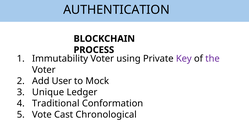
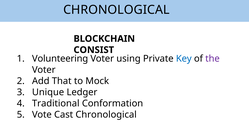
AUTHENTICATION at (116, 10): AUTHENTICATION -> CHRONOLOGICAL
PROCESS: PROCESS -> CONSIST
Immutability: Immutability -> Volunteering
Key colour: purple -> blue
User: User -> That
